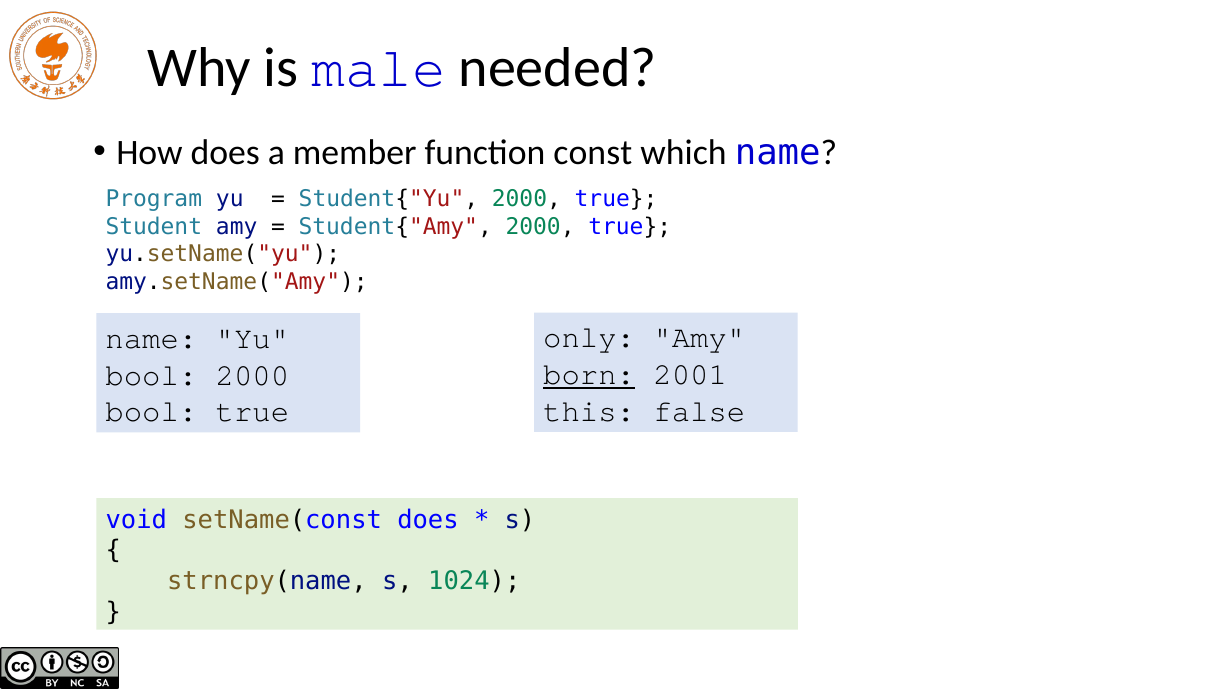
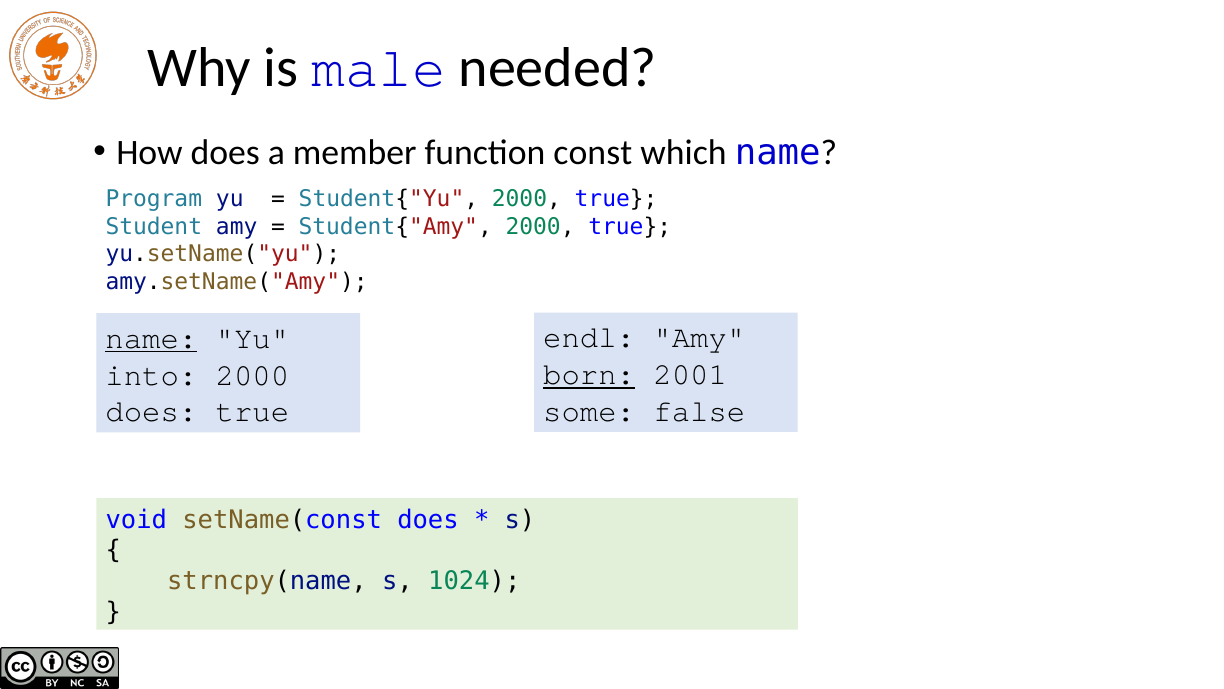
only: only -> endl
name at (151, 338) underline: none -> present
bool at (151, 375): bool -> into
this: this -> some
bool at (151, 411): bool -> does
